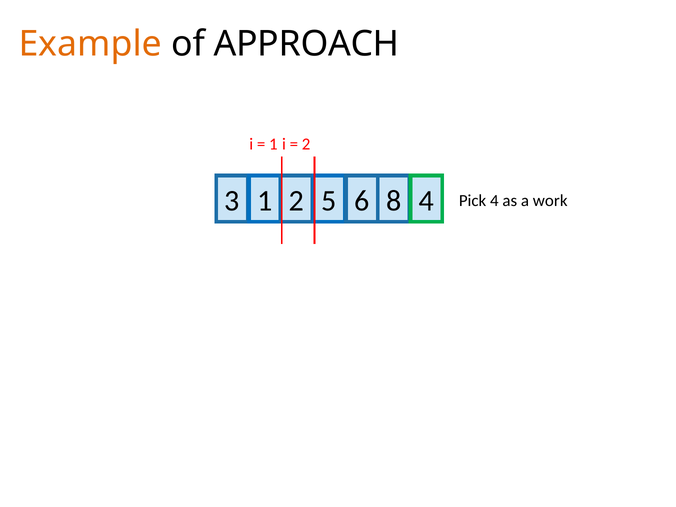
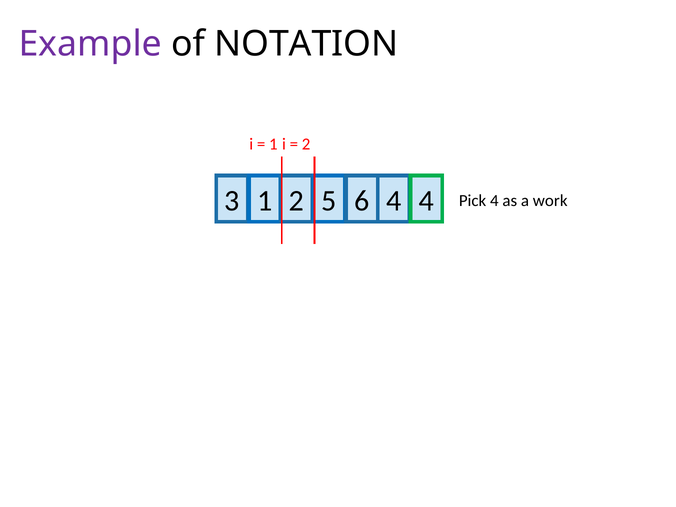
Example colour: orange -> purple
APPROACH: APPROACH -> NOTATION
6 8: 8 -> 4
